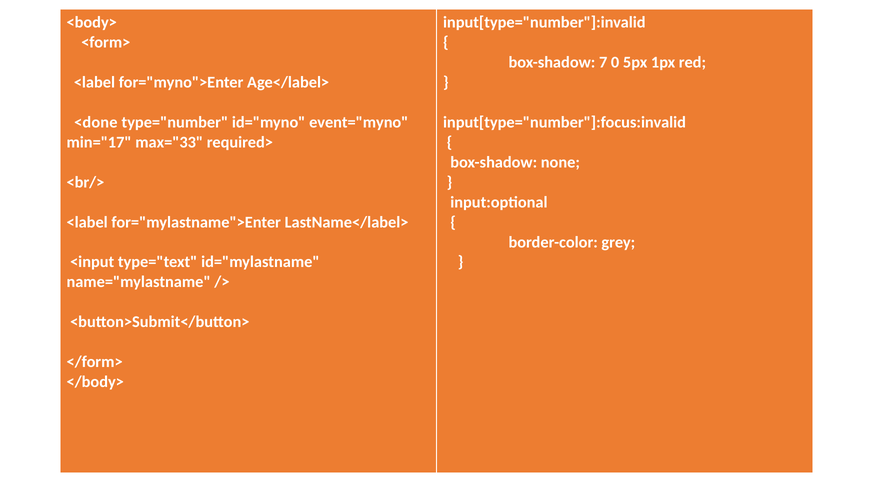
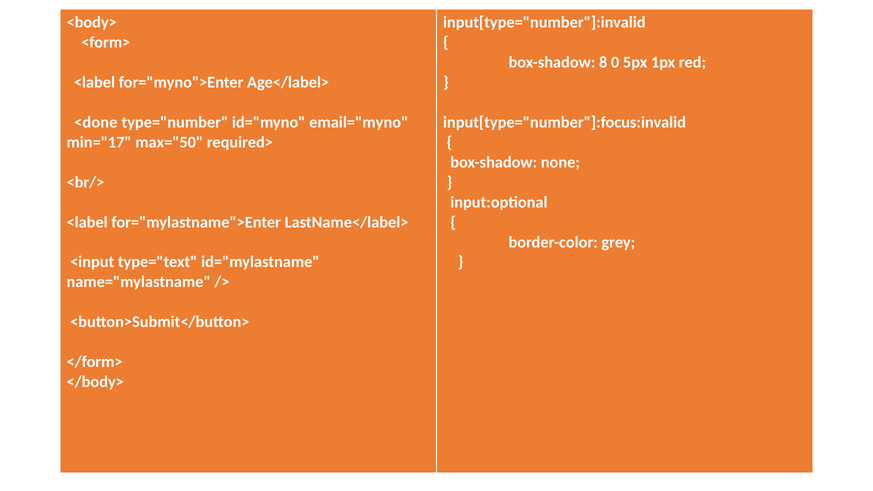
7: 7 -> 8
event="myno: event="myno -> email="myno
max="33: max="33 -> max="50
